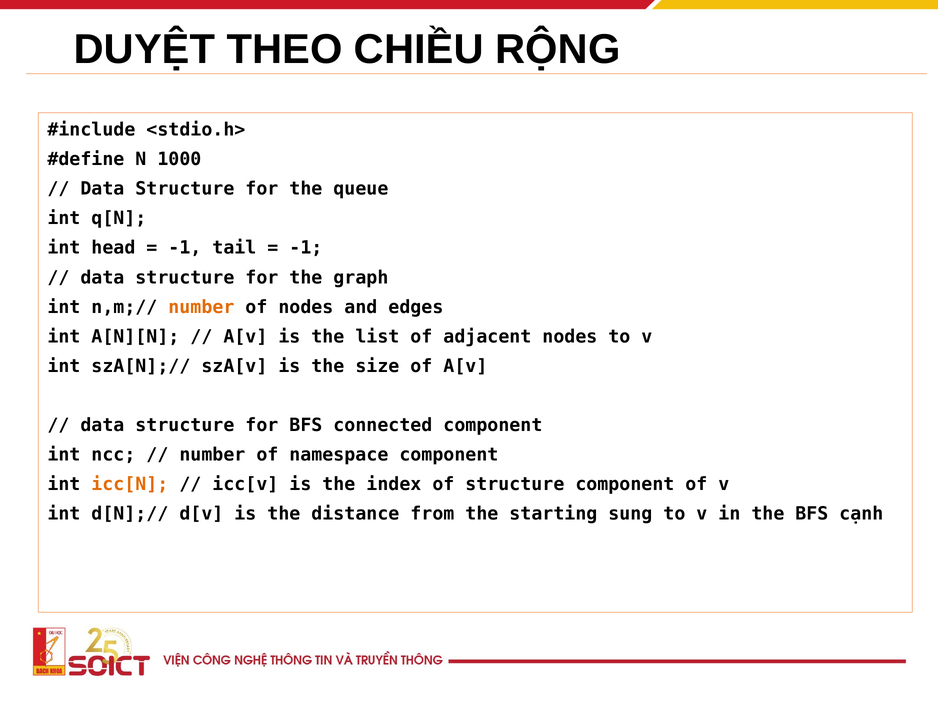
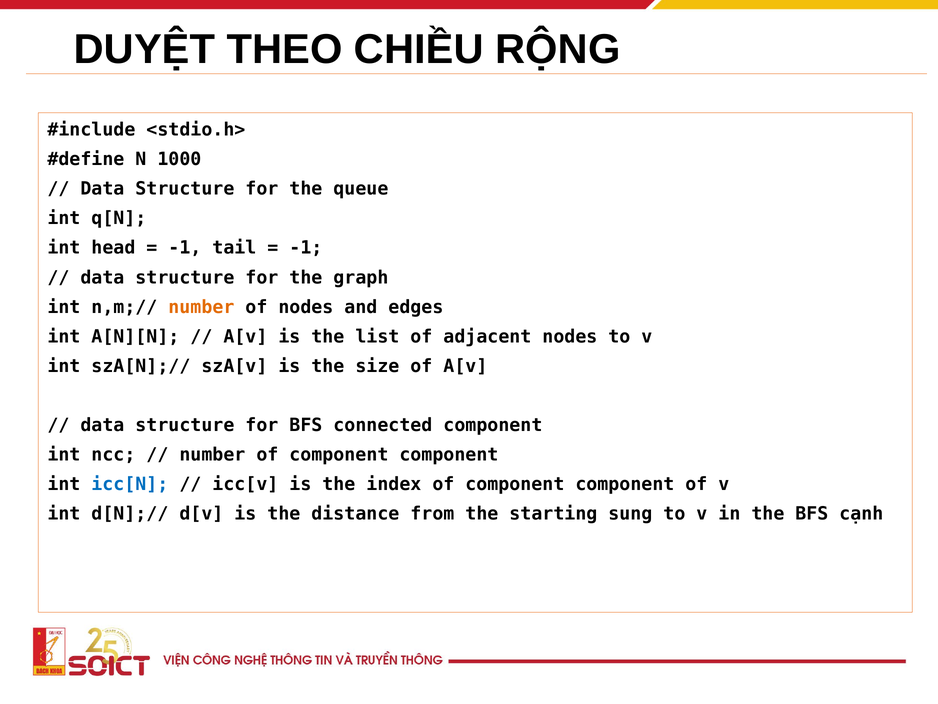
number of namespace: namespace -> component
icc[N colour: orange -> blue
index of structure: structure -> component
